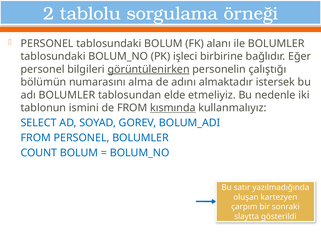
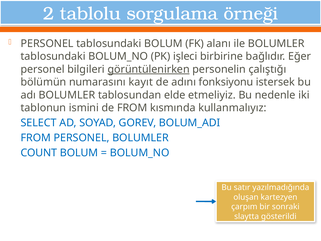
alma: alma -> kayıt
almaktadır: almaktadır -> fonksiyonu
kısmında underline: present -> none
